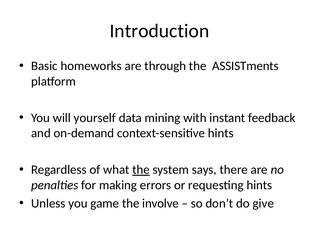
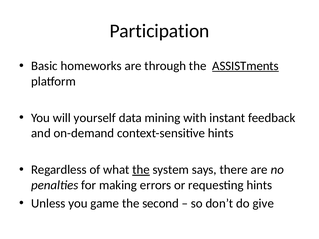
Introduction: Introduction -> Participation
ASSISTments underline: none -> present
involve: involve -> second
